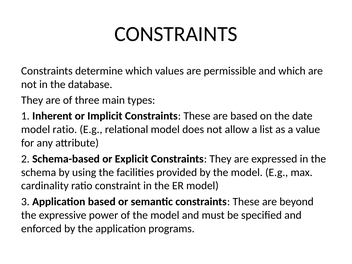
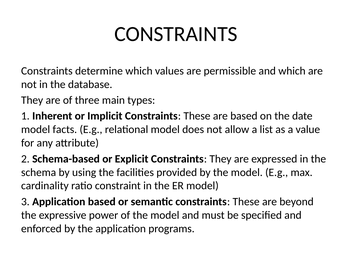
model ratio: ratio -> facts
